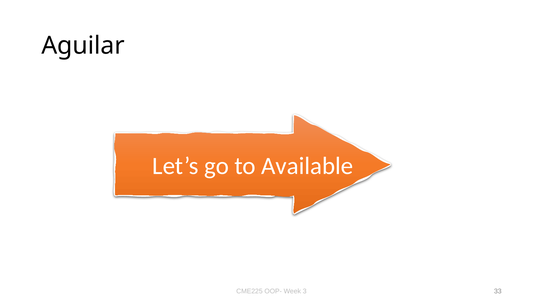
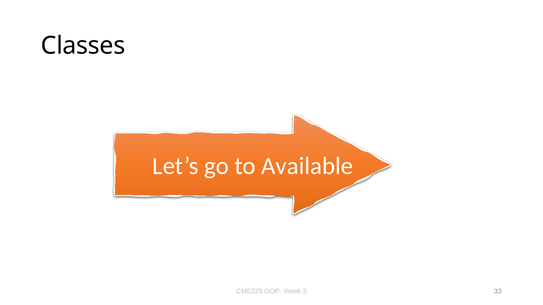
Aguilar: Aguilar -> Classes
